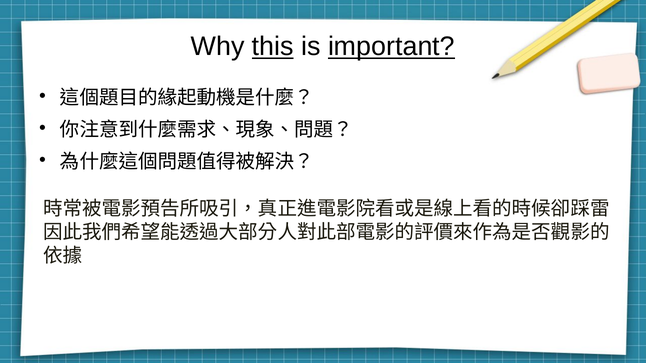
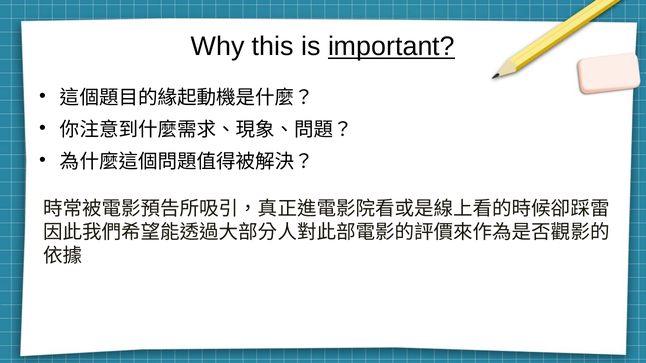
this underline: present -> none
